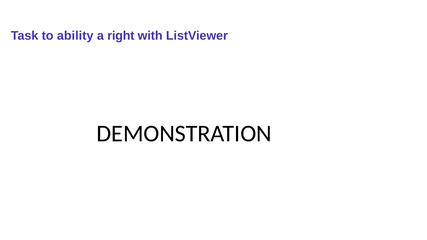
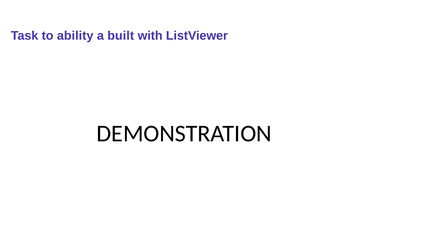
right: right -> built
